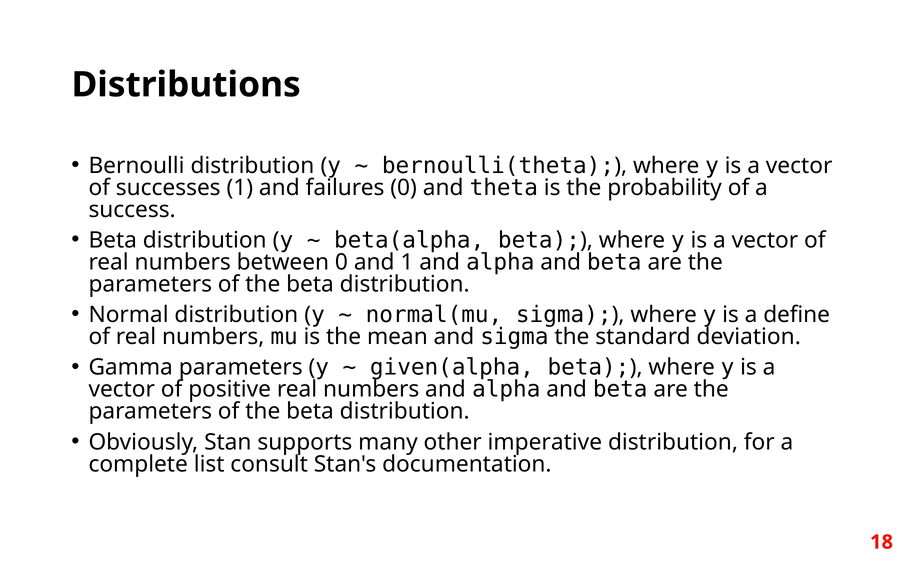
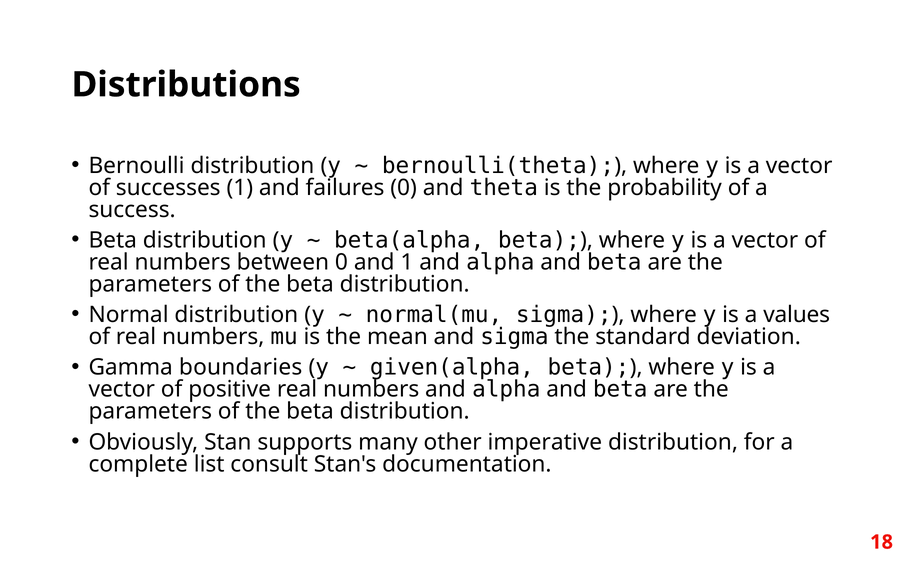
define: define -> values
Gamma parameters: parameters -> boundaries
